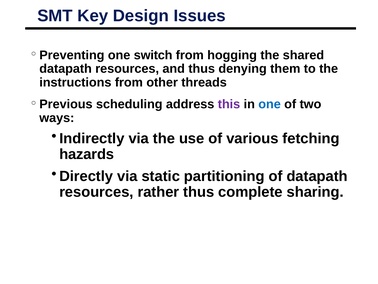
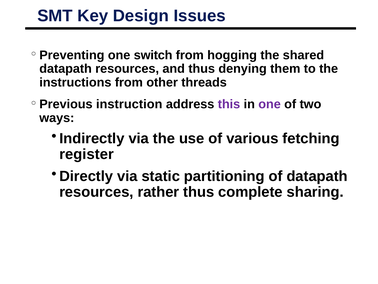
scheduling: scheduling -> instruction
one at (270, 104) colour: blue -> purple
hazards: hazards -> register
